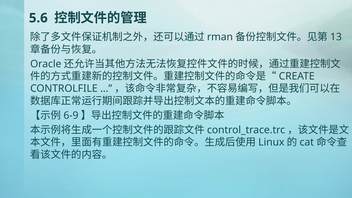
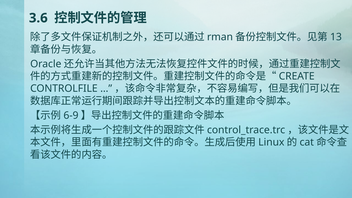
5.6: 5.6 -> 3.6
